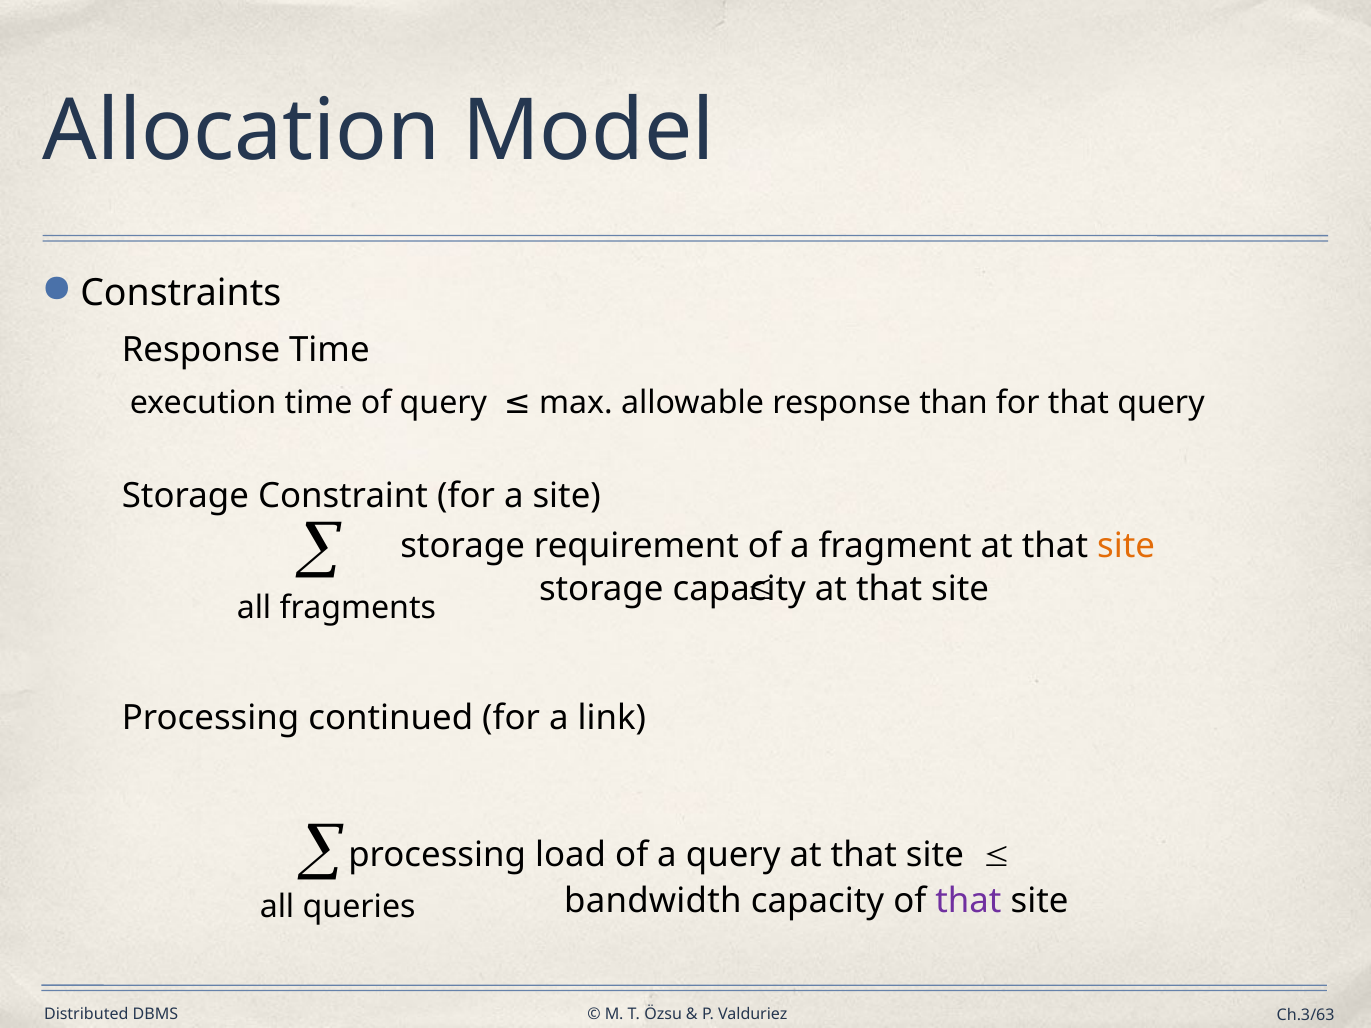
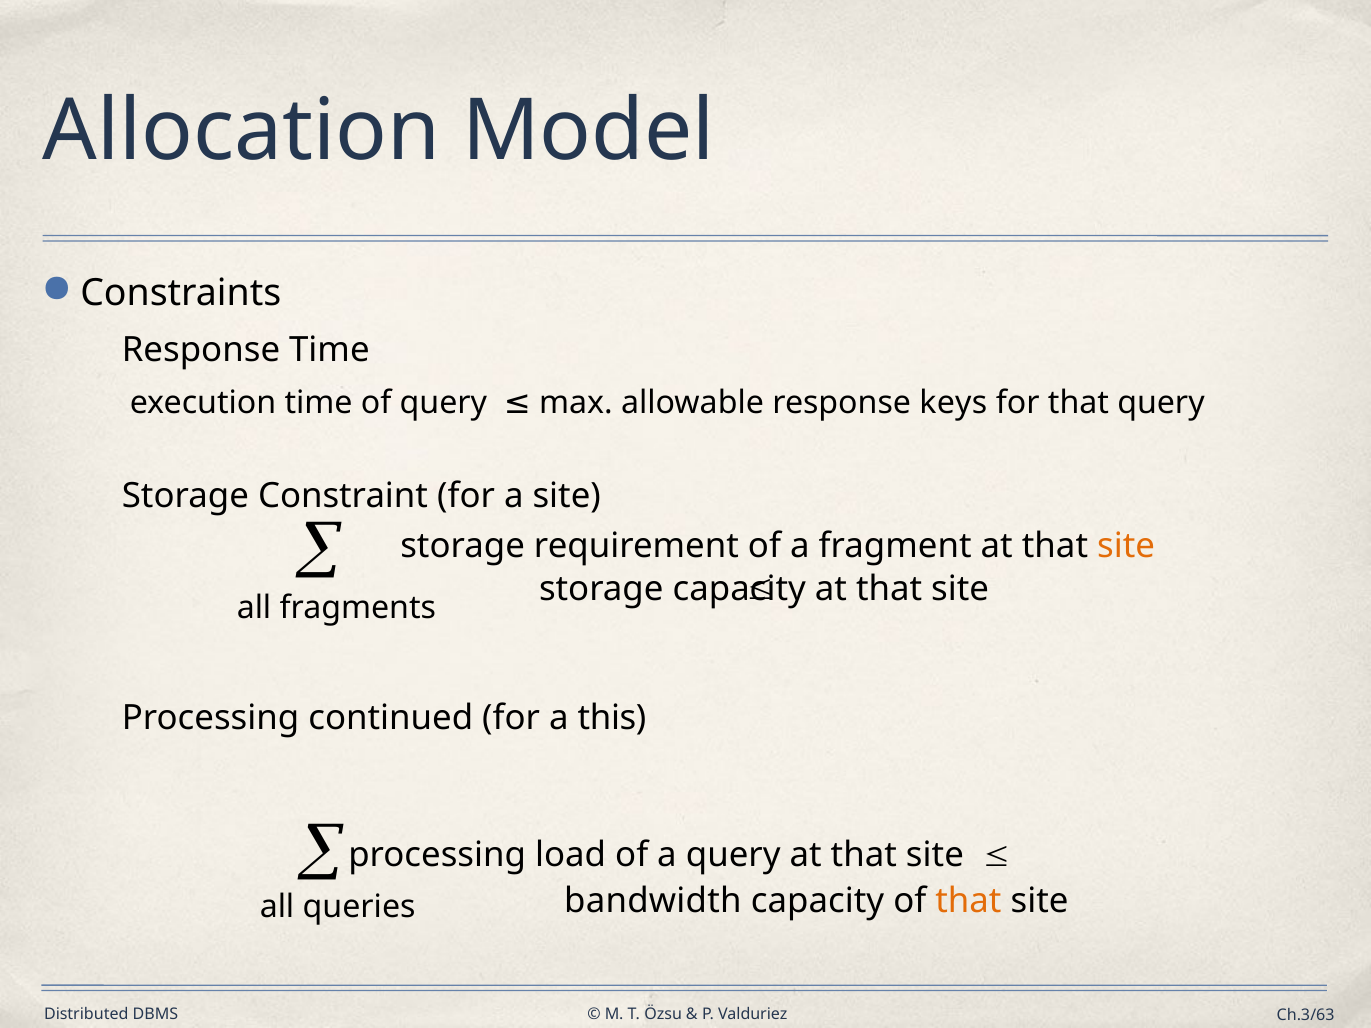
than: than -> keys
link: link -> this
that at (968, 901) colour: purple -> orange
